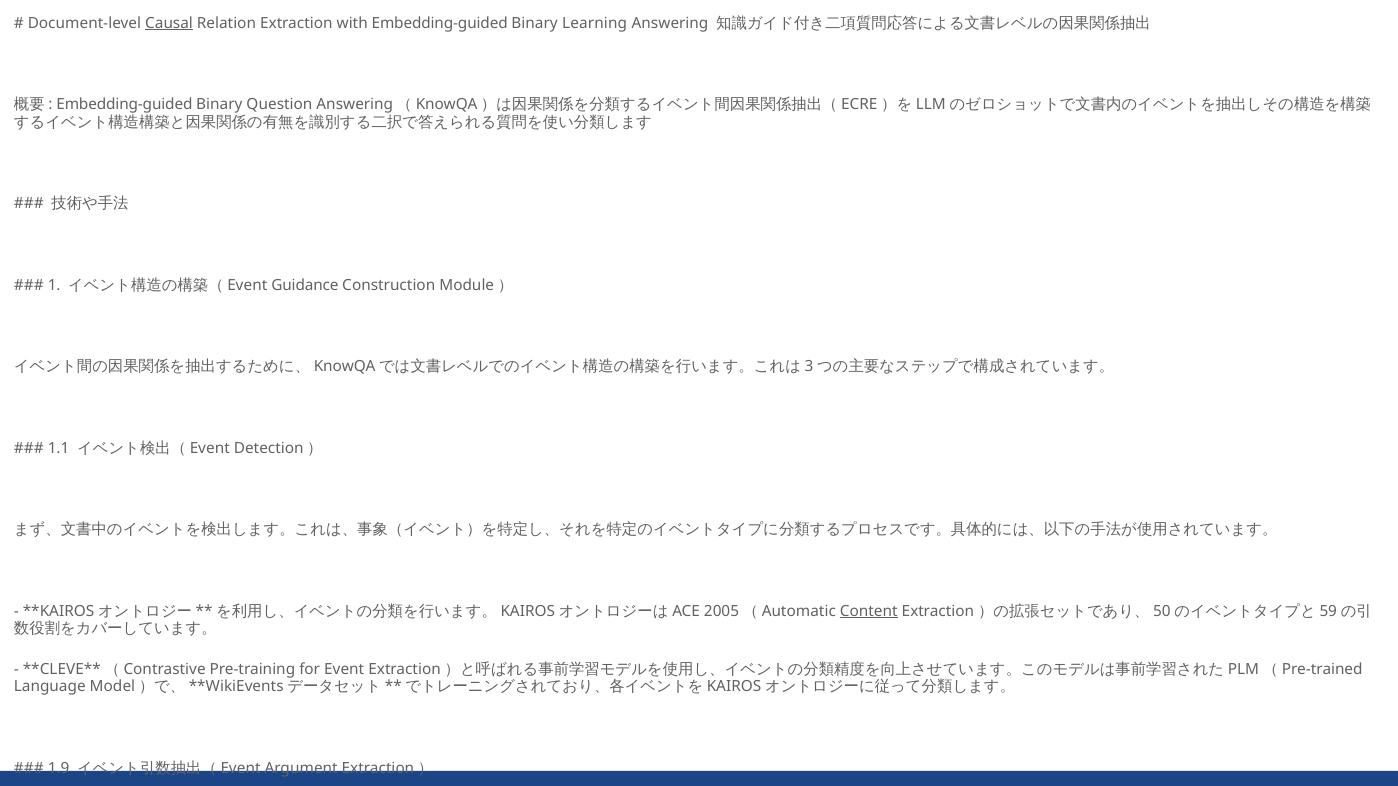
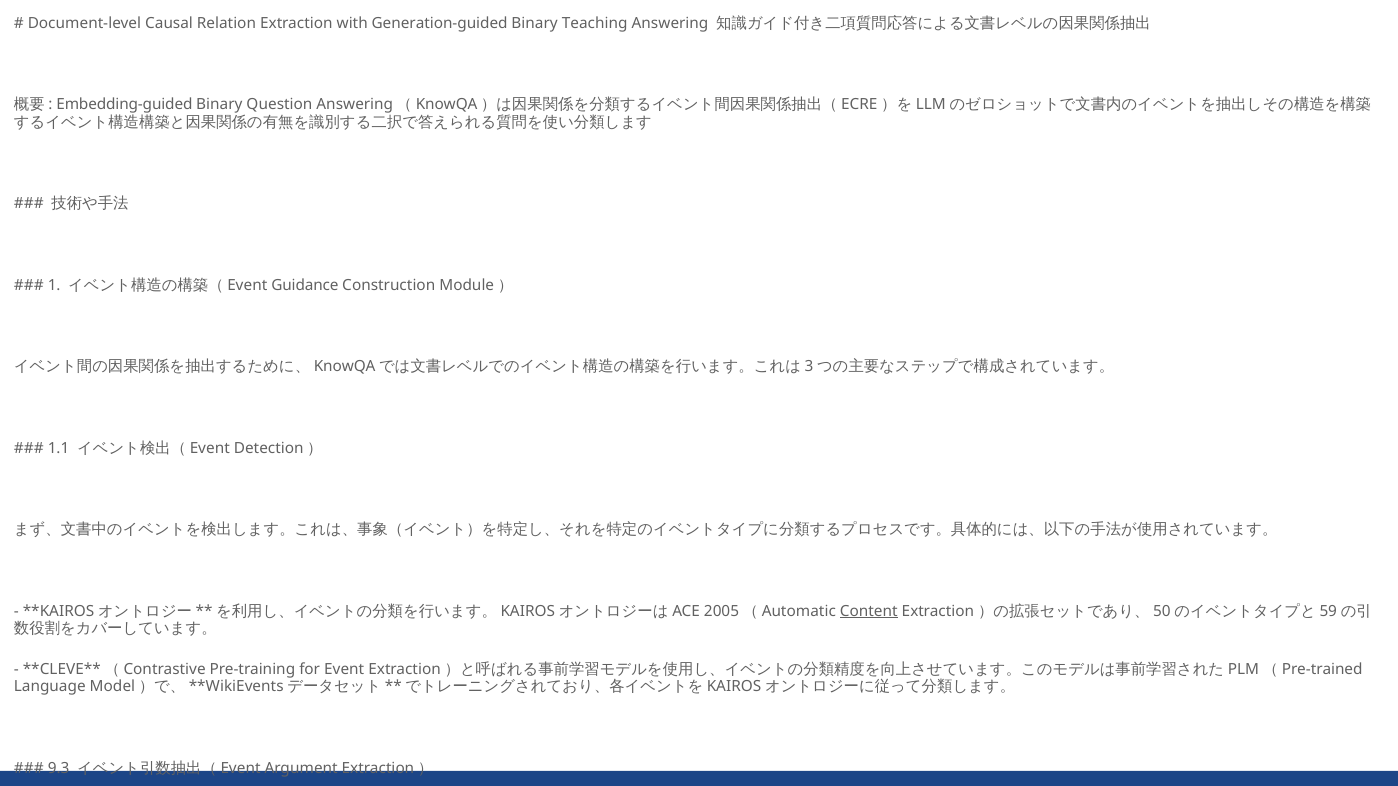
Causal underline: present -> none
with Embedding-guided: Embedding-guided -> Generation-guided
Learning: Learning -> Teaching
1.9: 1.9 -> 9.3
